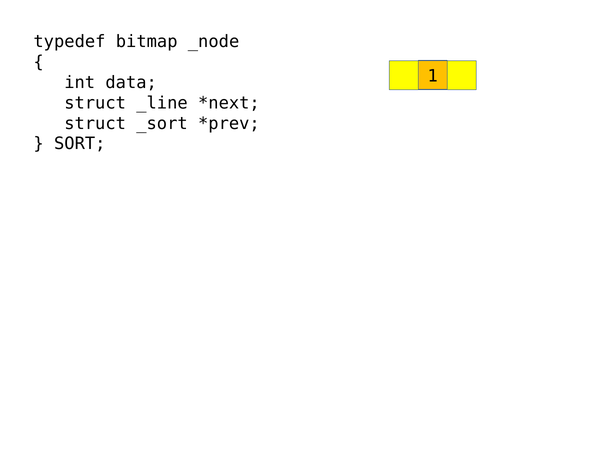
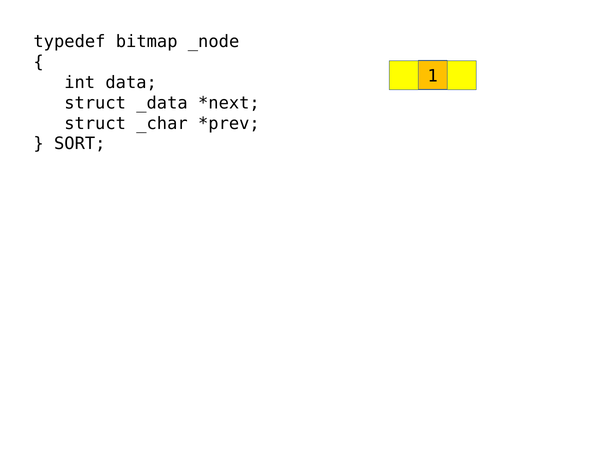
_line: _line -> _data
_sort: _sort -> _char
